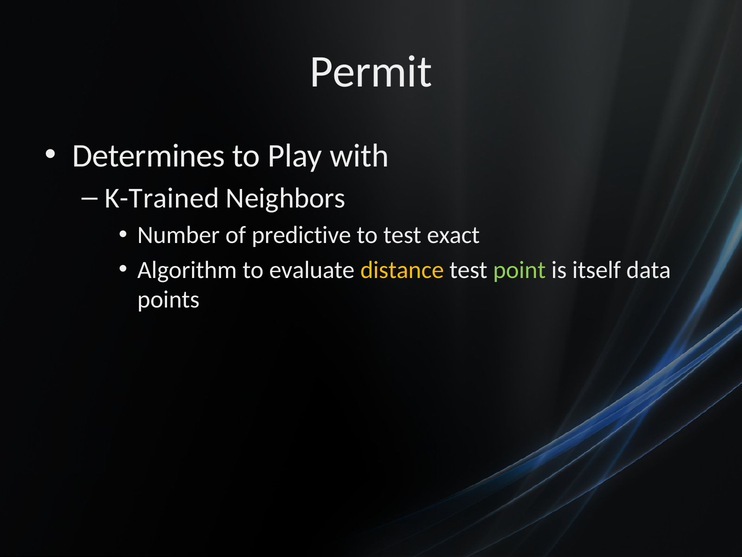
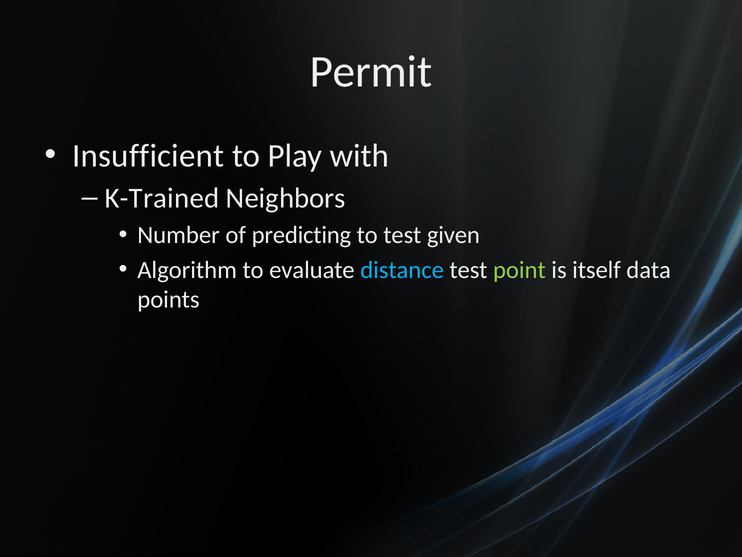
Determines: Determines -> Insufficient
predictive: predictive -> predicting
exact: exact -> given
distance colour: yellow -> light blue
